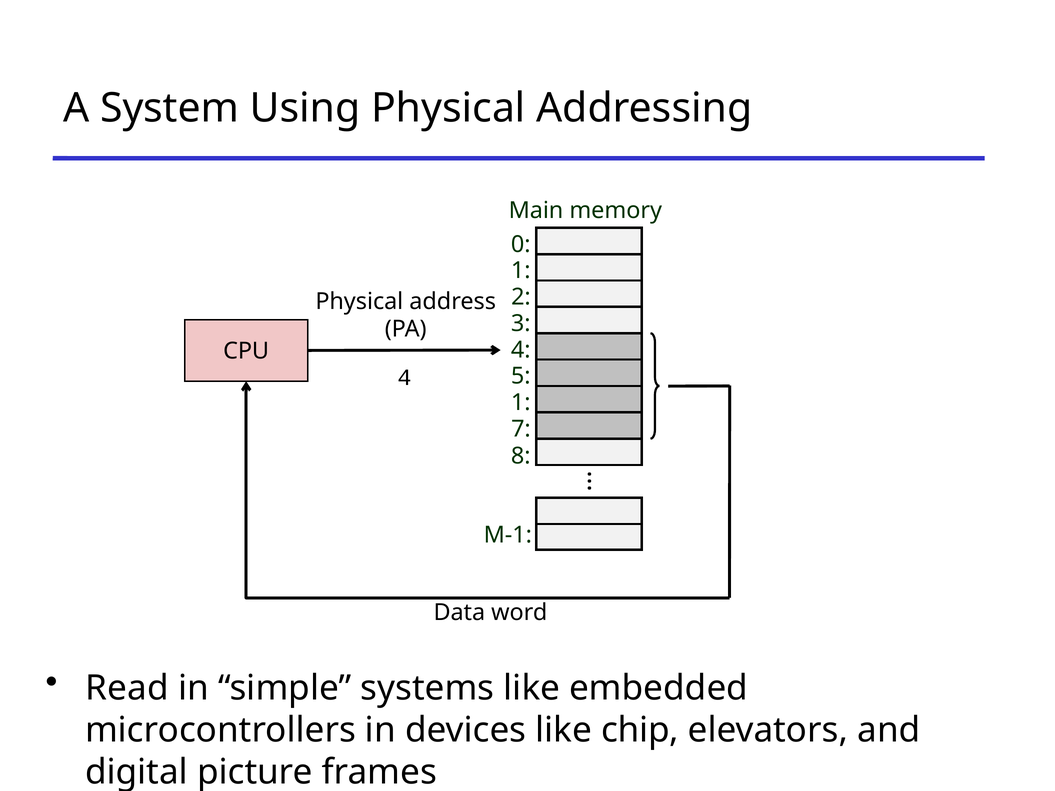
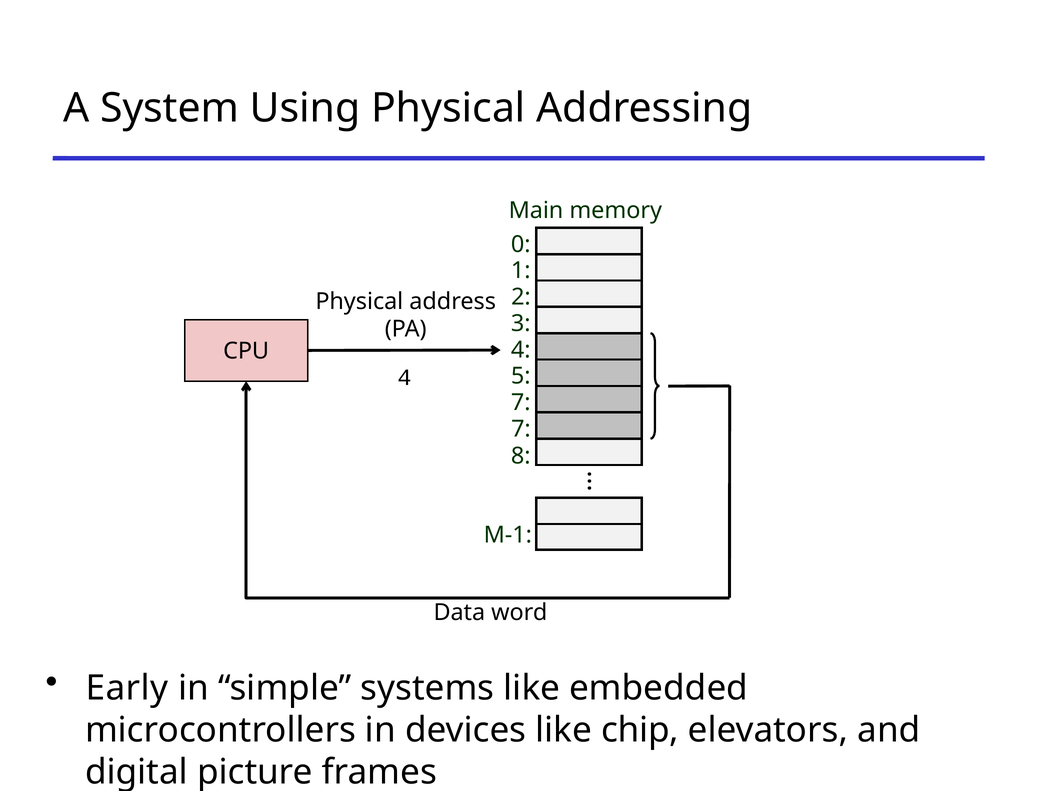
1 at (521, 403): 1 -> 7
Read: Read -> Early
